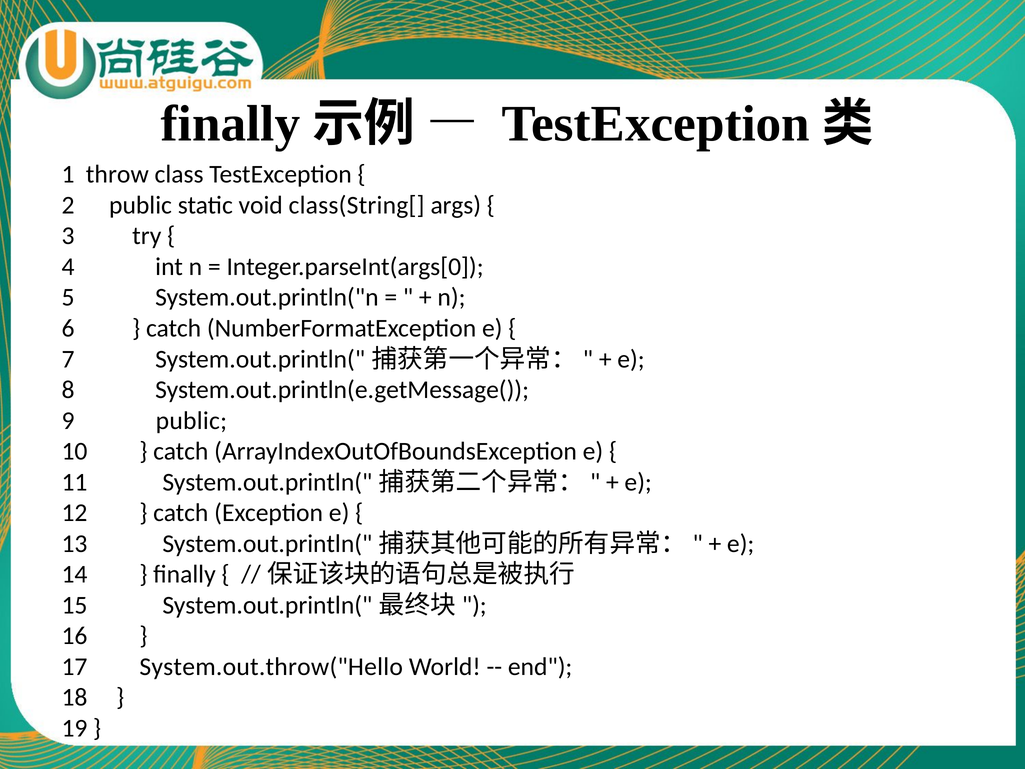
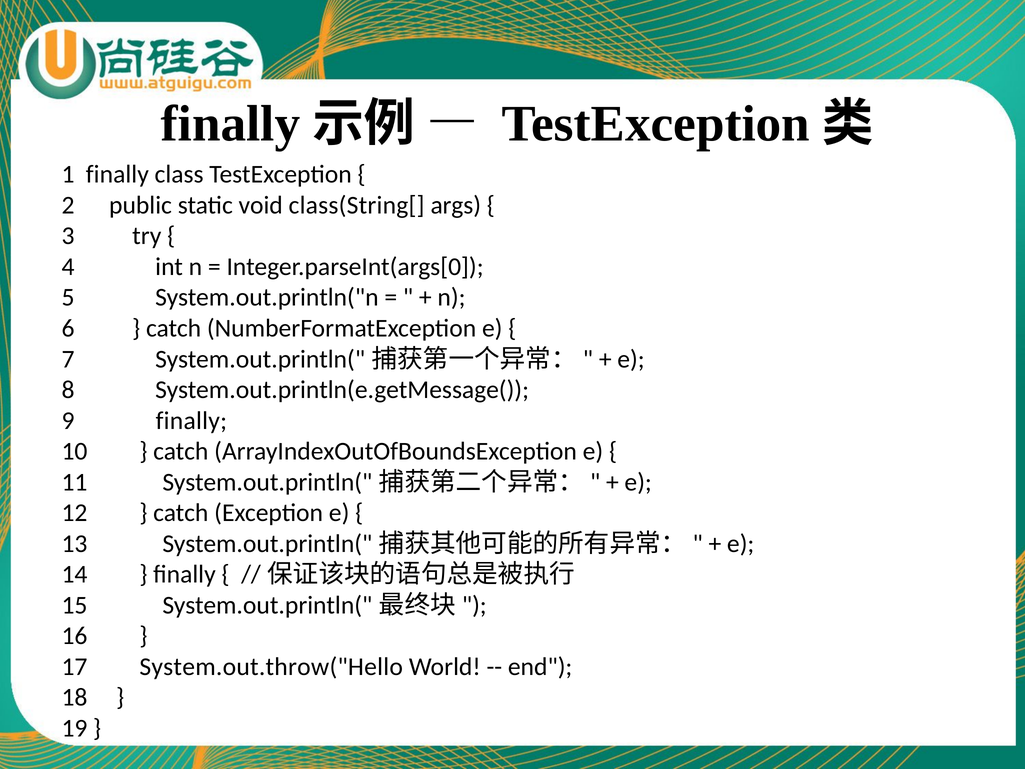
1 throw: throw -> finally
9 public: public -> finally
